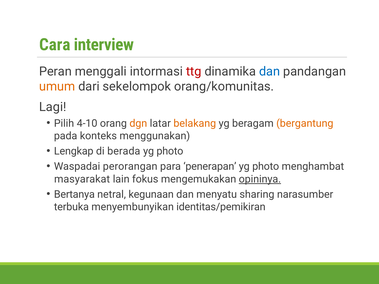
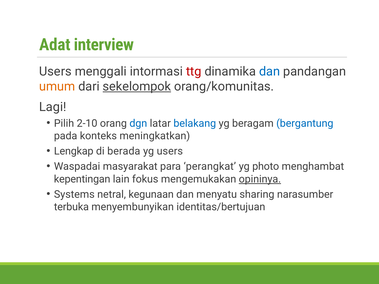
Cara: Cara -> Adat
Peran at (55, 71): Peran -> Users
sekelompok underline: none -> present
4-10: 4-10 -> 2-10
dgn colour: orange -> blue
belakang colour: orange -> blue
bergantung colour: orange -> blue
menggunakan: menggunakan -> meningkatkan
photo at (170, 151): photo -> users
perorangan: perorangan -> masyarakat
penerapan: penerapan -> perangkat
masyarakat: masyarakat -> kepentingan
Bertanya: Bertanya -> Systems
identitas/pemikiran: identitas/pemikiran -> identitas/bertujuan
